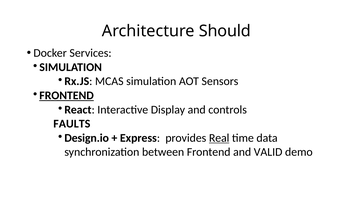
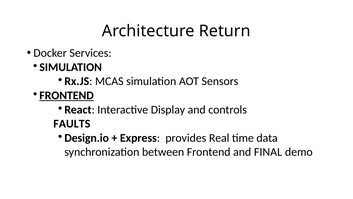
Should: Should -> Return
Real underline: present -> none
VALID: VALID -> FINAL
